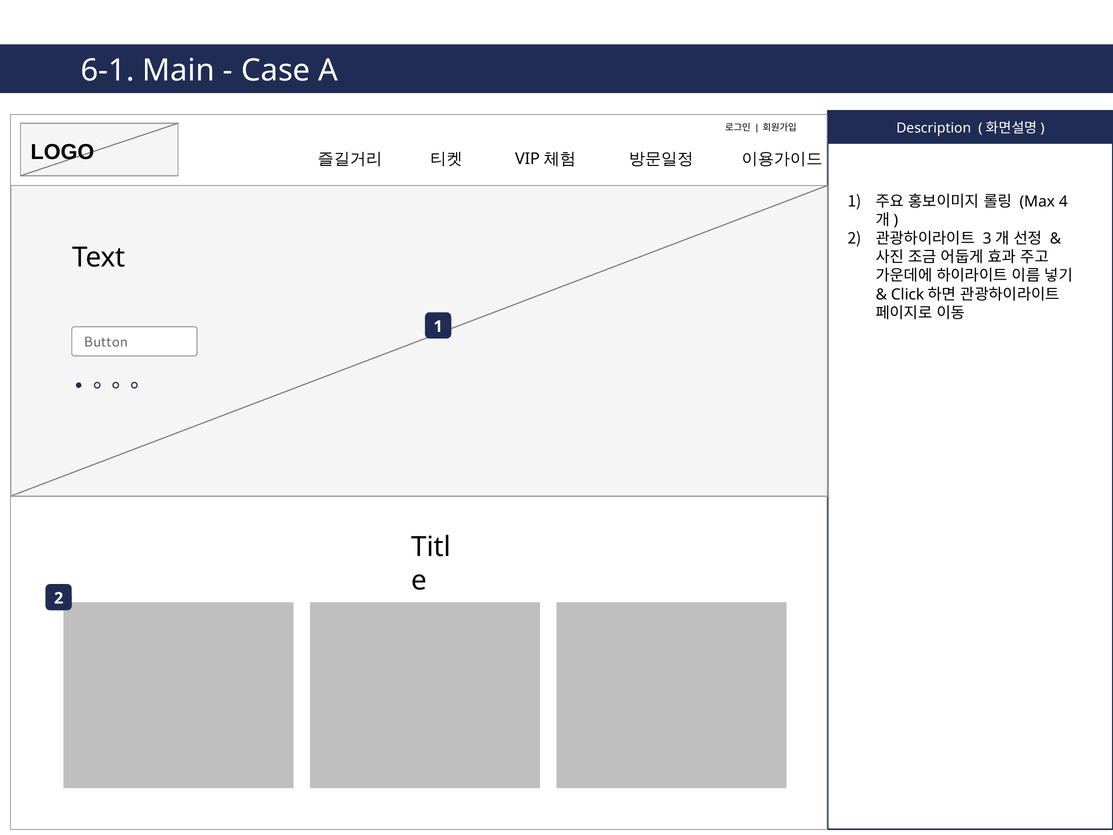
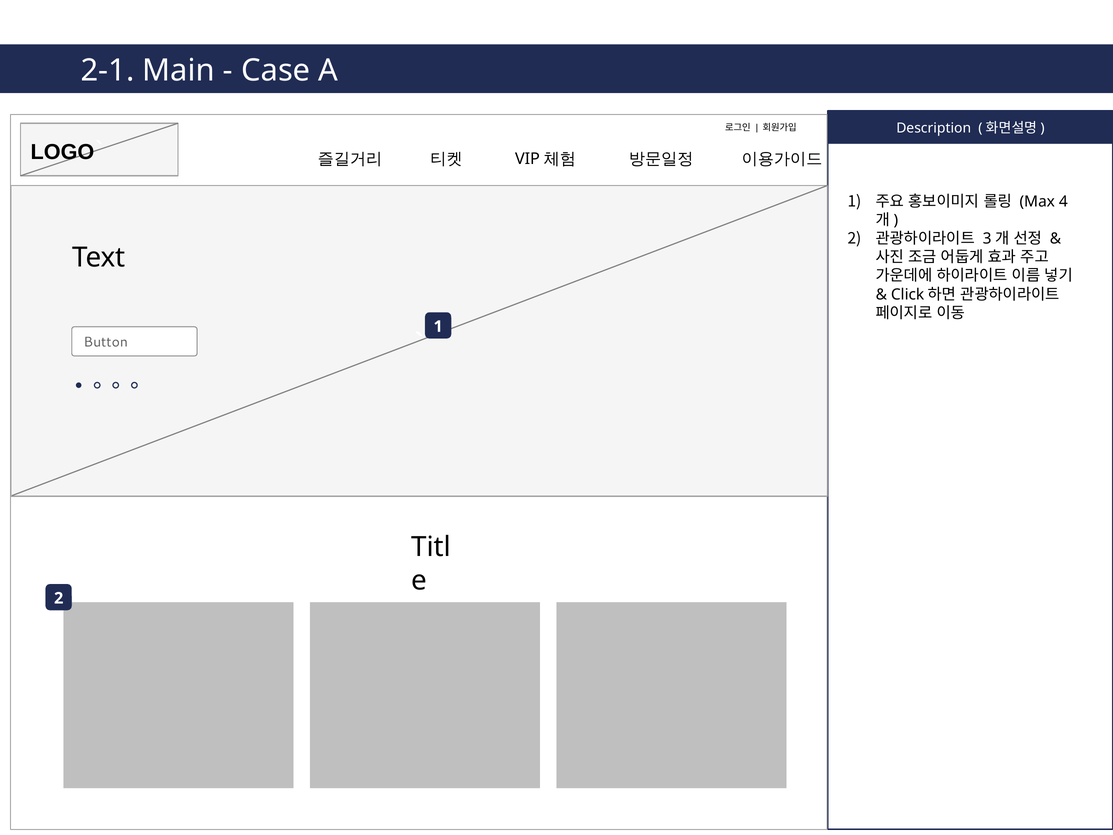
6-1: 6-1 -> 2-1
